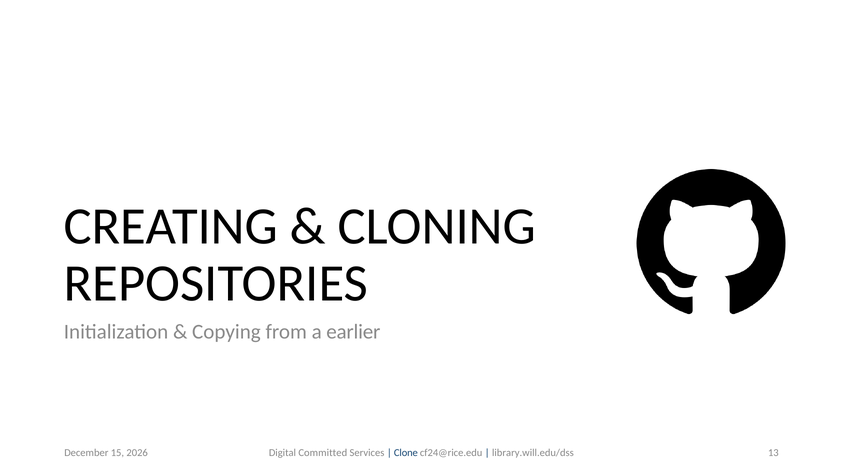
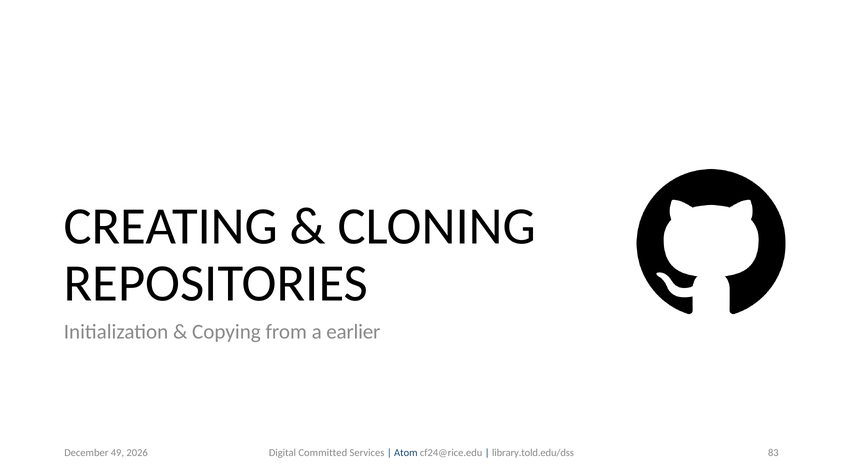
15: 15 -> 49
13: 13 -> 83
Clone: Clone -> Atom
library.will.edu/dss: library.will.edu/dss -> library.told.edu/dss
